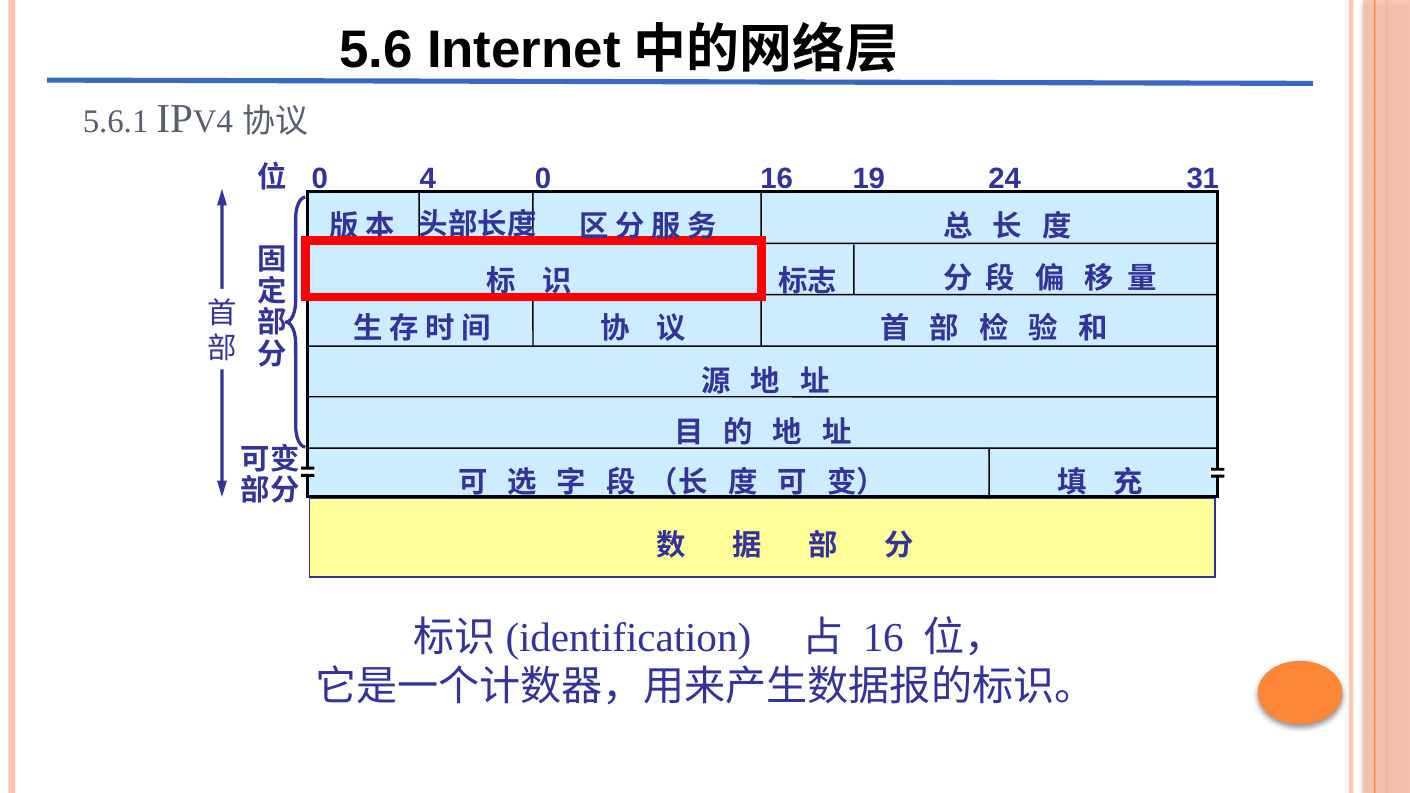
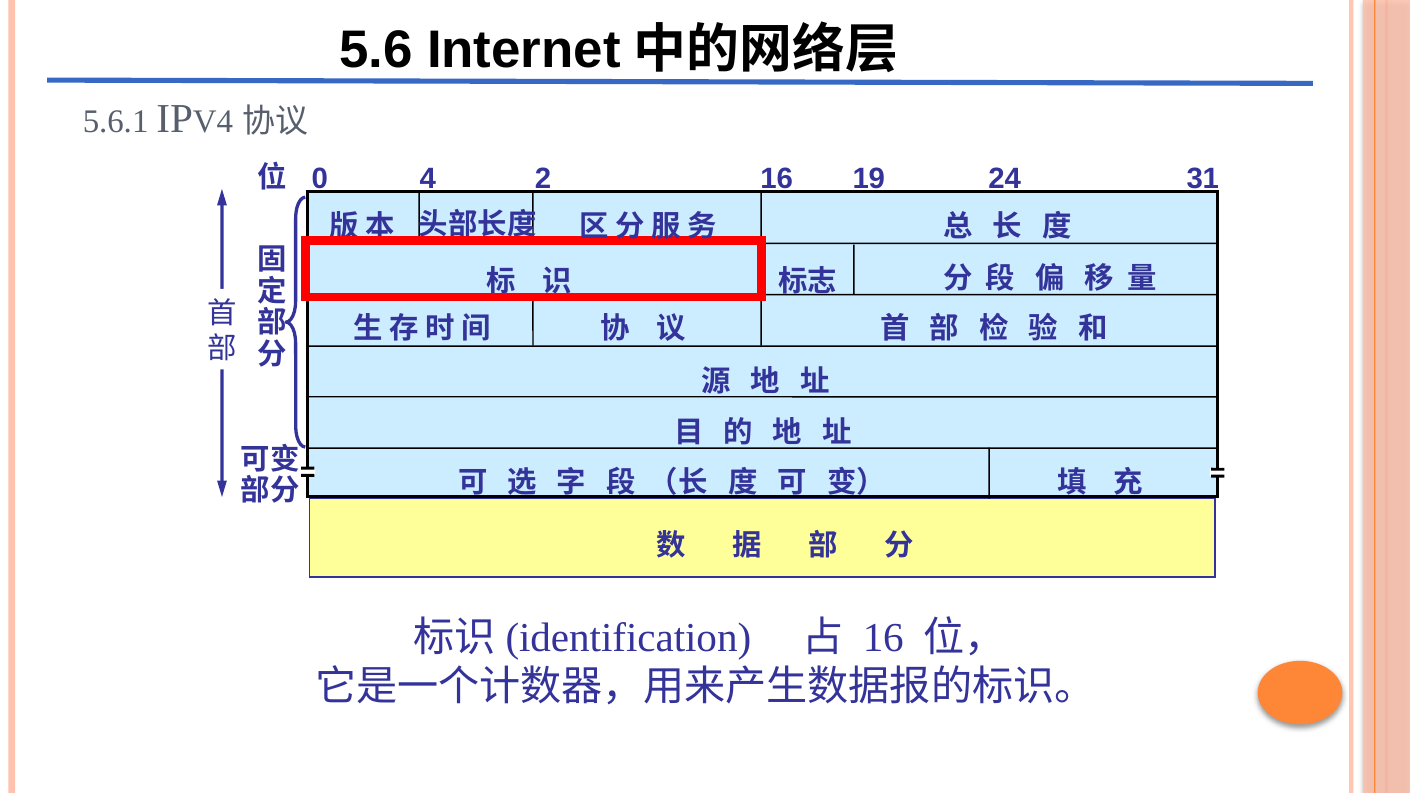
4 0: 0 -> 2
